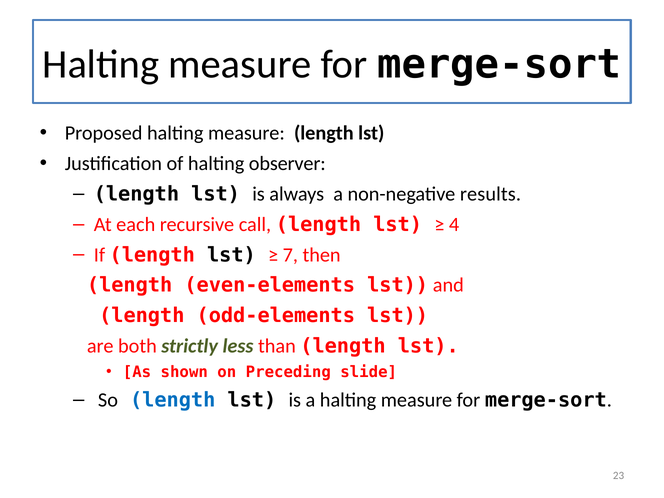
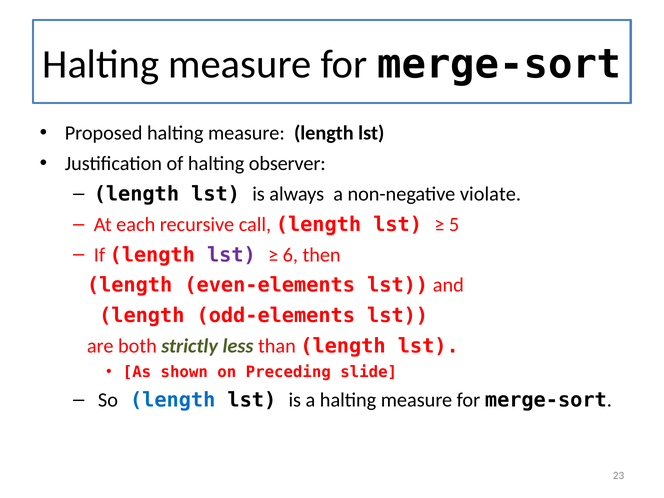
results: results -> violate
4: 4 -> 5
lst at (231, 255) colour: black -> purple
7: 7 -> 6
